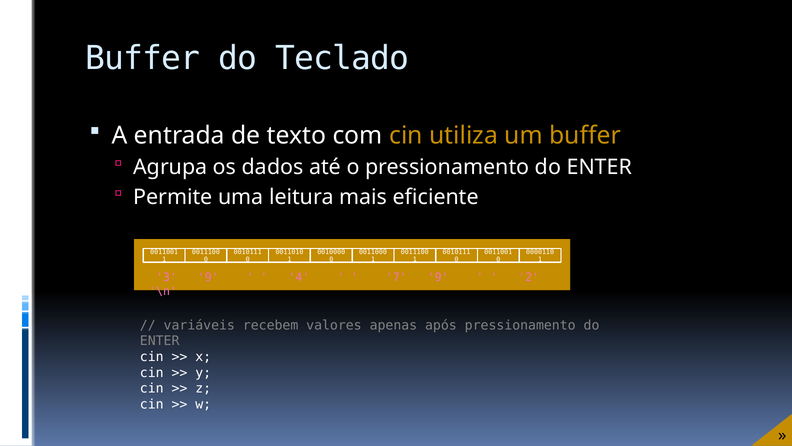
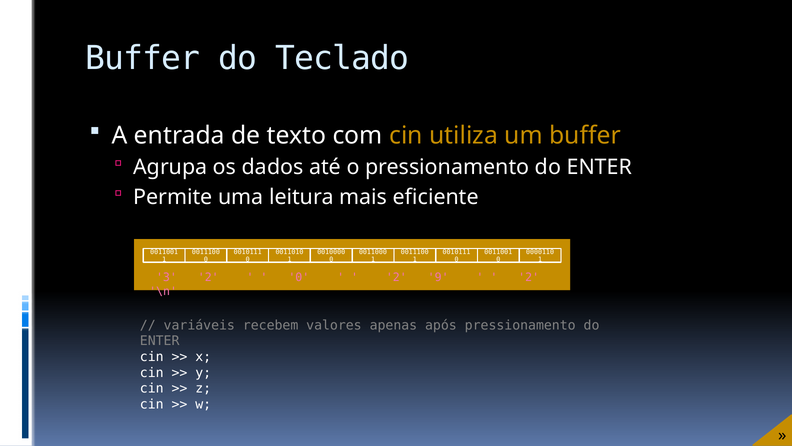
3 9: 9 -> 2
4 at (299, 277): 4 -> 0
7 at (396, 277): 7 -> 2
